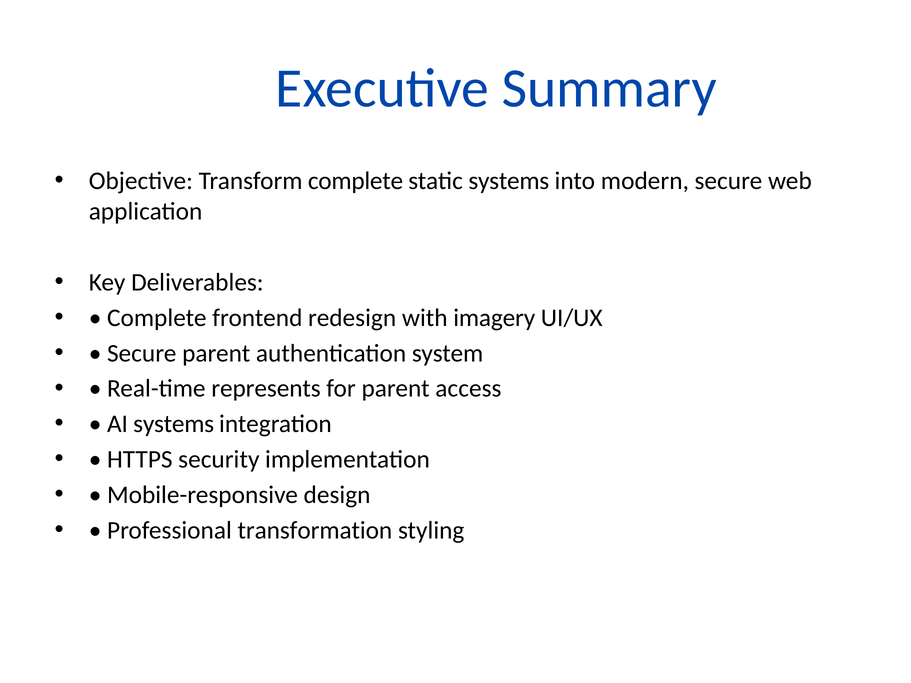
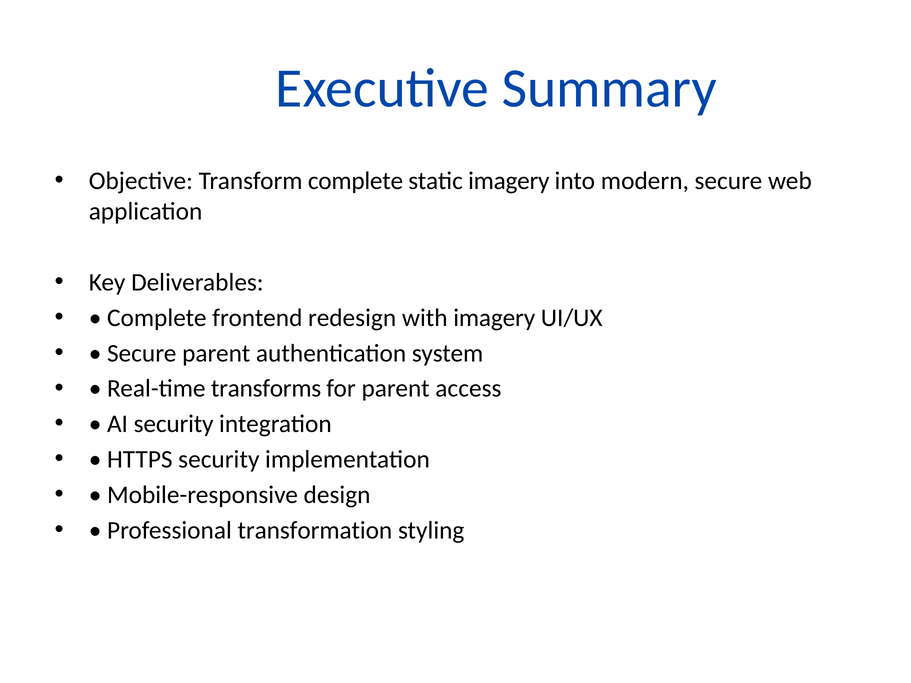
static systems: systems -> imagery
represents: represents -> transforms
AI systems: systems -> security
